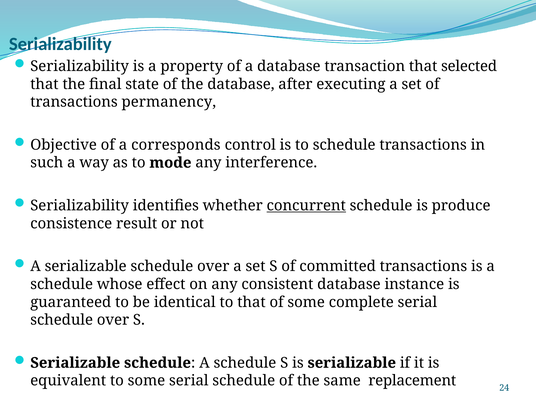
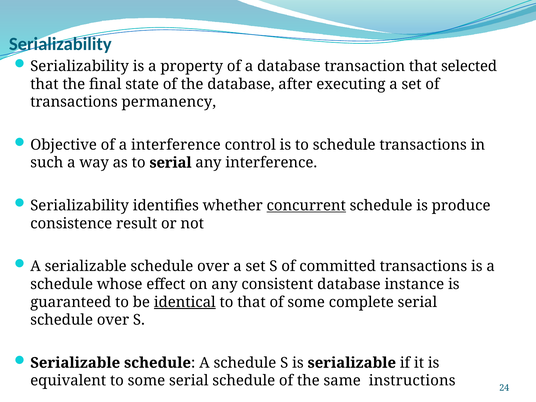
a corresponds: corresponds -> interference
to mode: mode -> serial
identical underline: none -> present
replacement: replacement -> instructions
